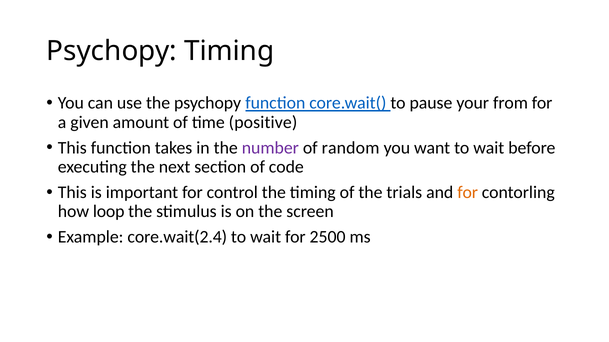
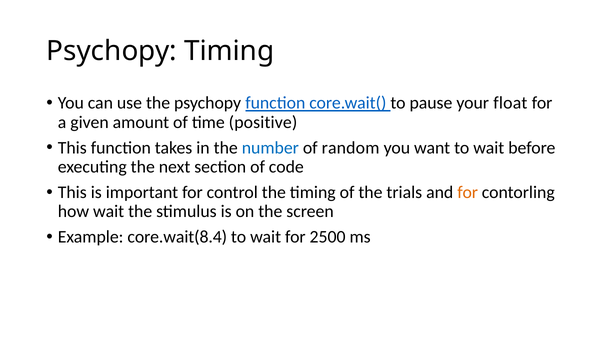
from: from -> float
number colour: purple -> blue
how loop: loop -> wait
core.wait(2.4: core.wait(2.4 -> core.wait(8.4
